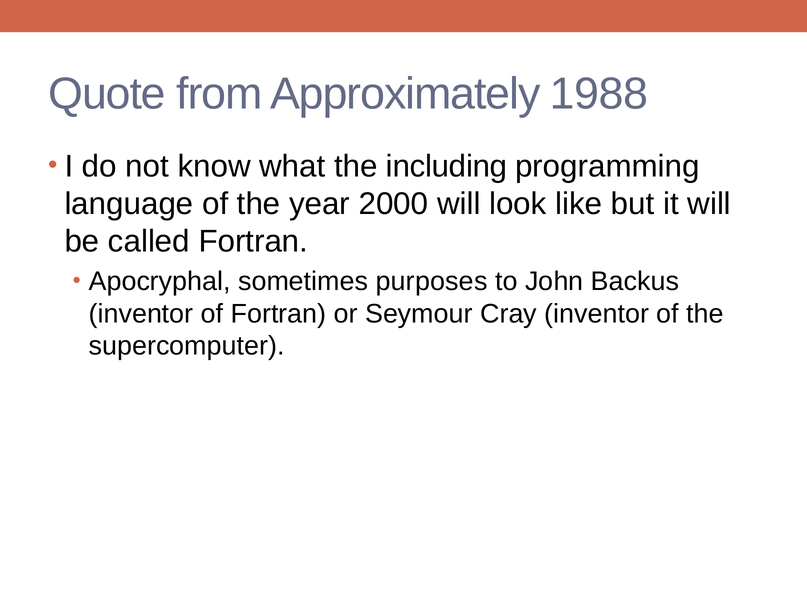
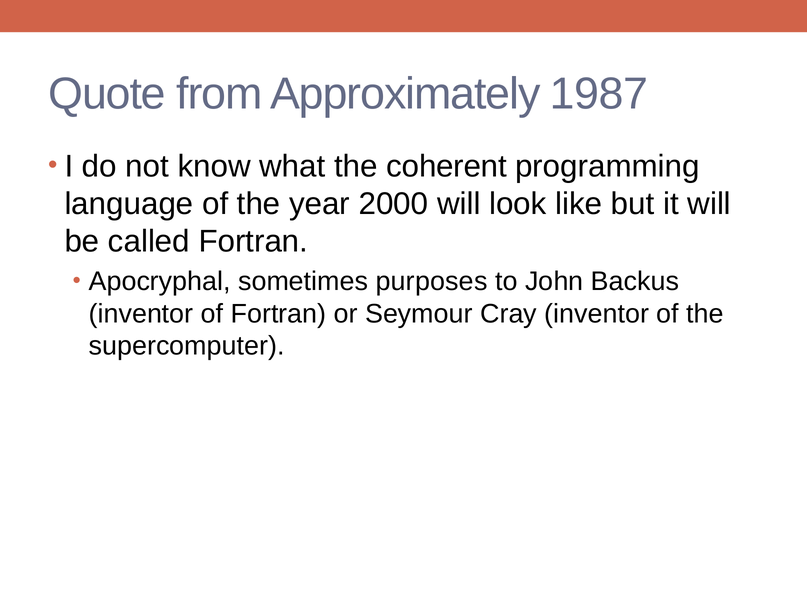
1988: 1988 -> 1987
including: including -> coherent
